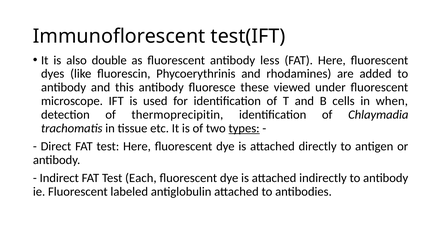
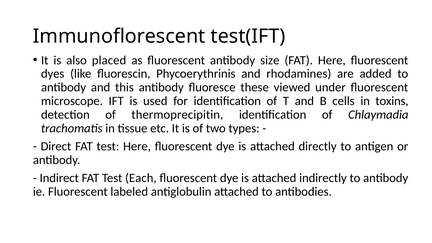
double: double -> placed
less: less -> size
when: when -> toxins
types underline: present -> none
